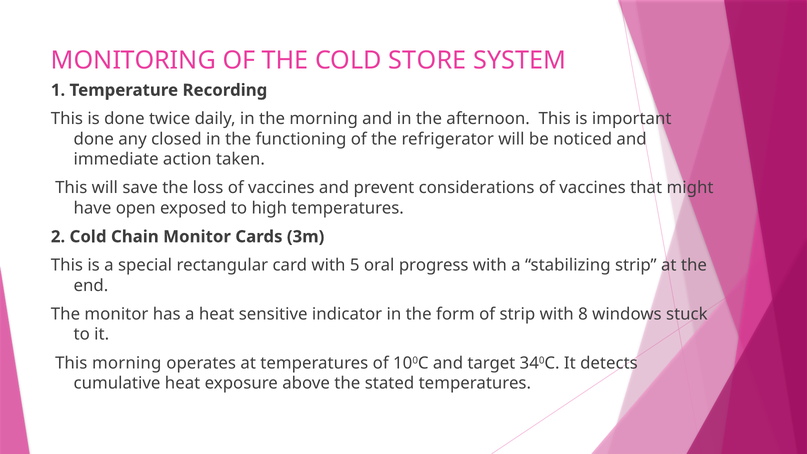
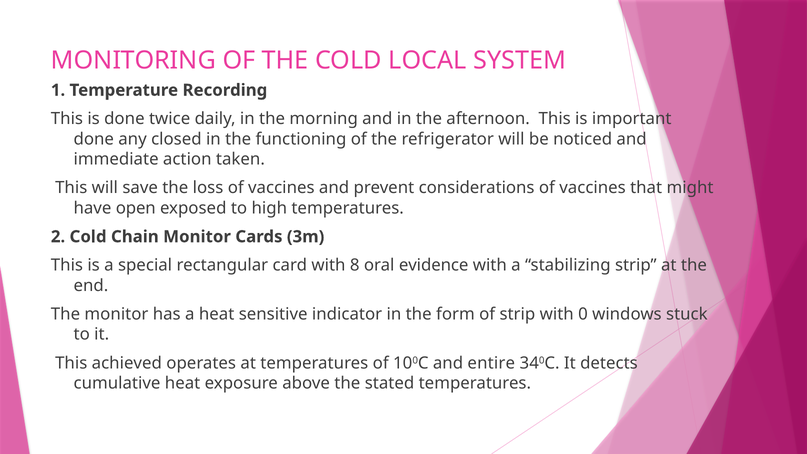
STORE: STORE -> LOCAL
5: 5 -> 8
progress: progress -> evidence
8: 8 -> 0
This morning: morning -> achieved
target: target -> entire
